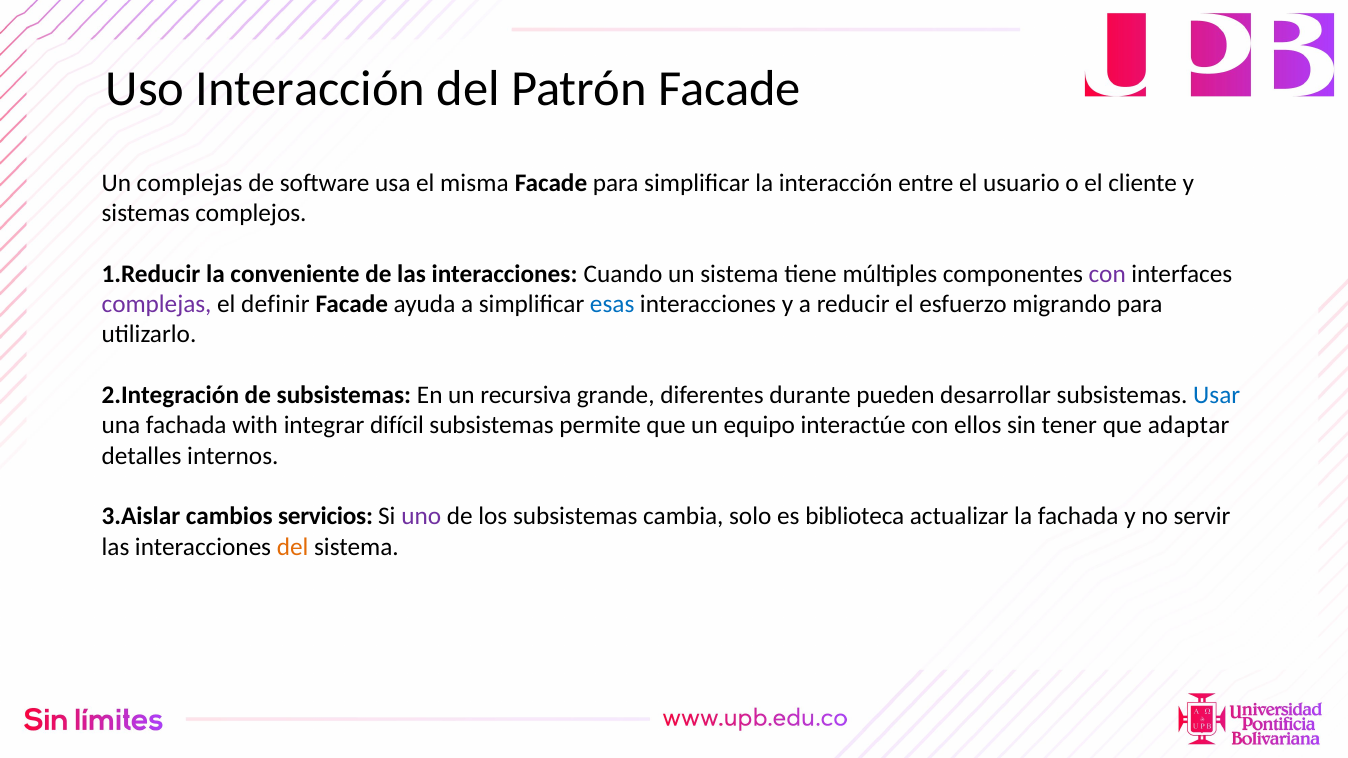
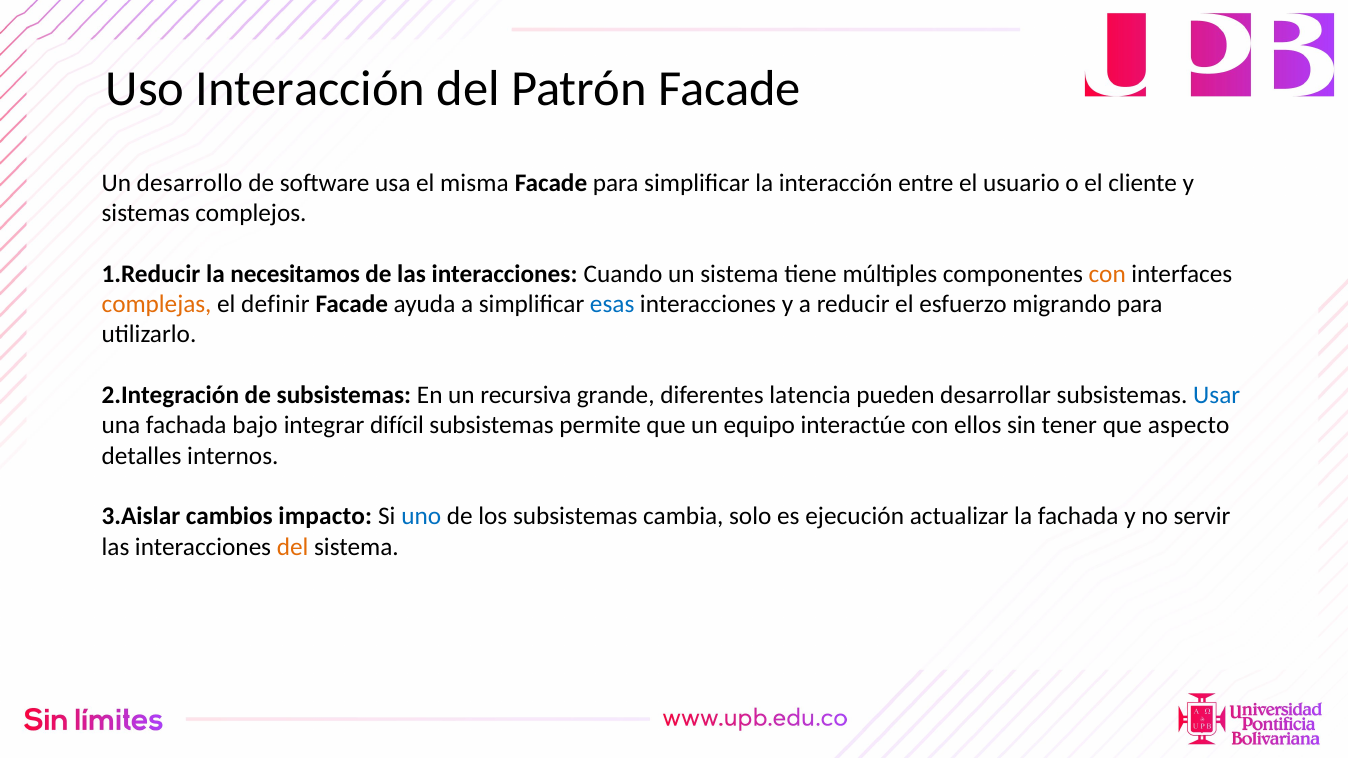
Un complejas: complejas -> desarrollo
conveniente: conveniente -> necesitamos
con at (1107, 274) colour: purple -> orange
complejas at (157, 304) colour: purple -> orange
durante: durante -> latencia
with: with -> bajo
adaptar: adaptar -> aspecto
servicios: servicios -> impacto
uno colour: purple -> blue
biblioteca: biblioteca -> ejecución
